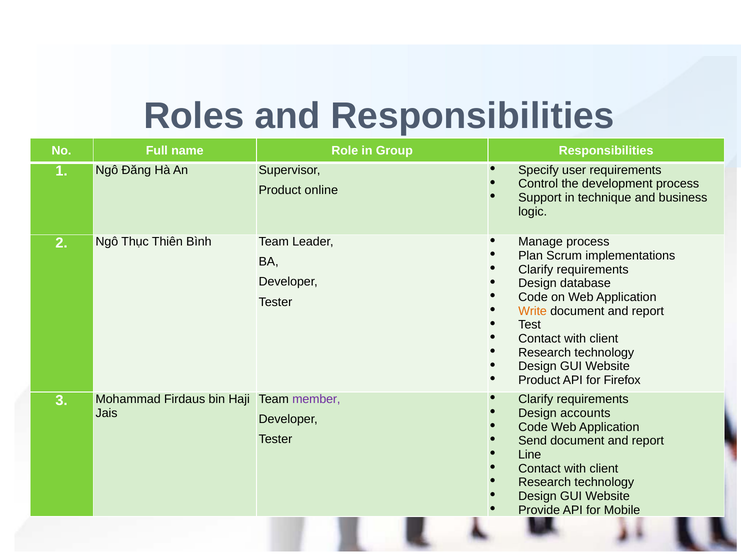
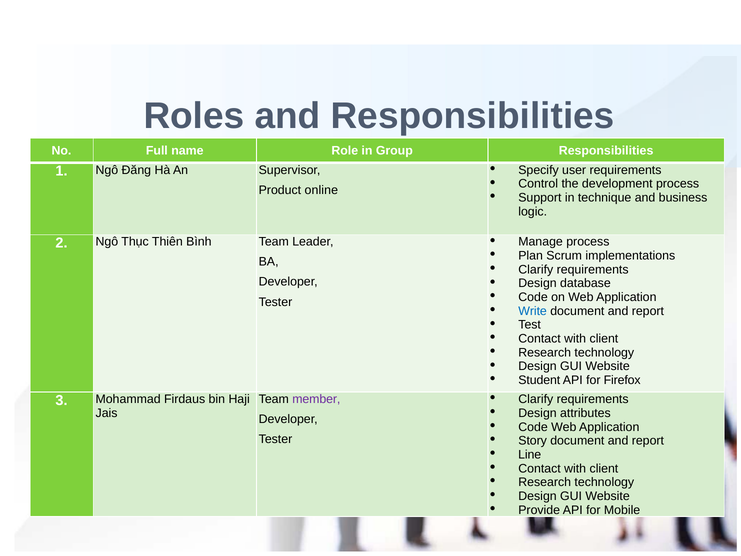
Write colour: orange -> blue
Product at (539, 380): Product -> Student
accounts: accounts -> attributes
Send: Send -> Story
